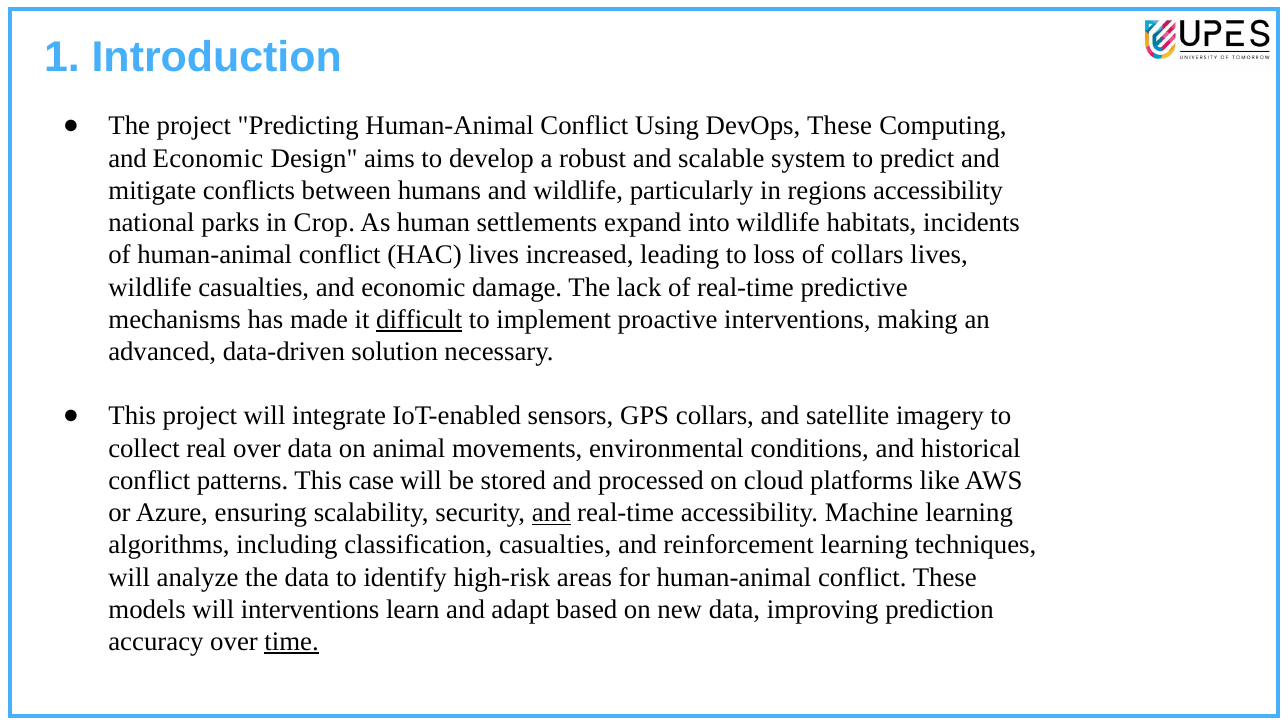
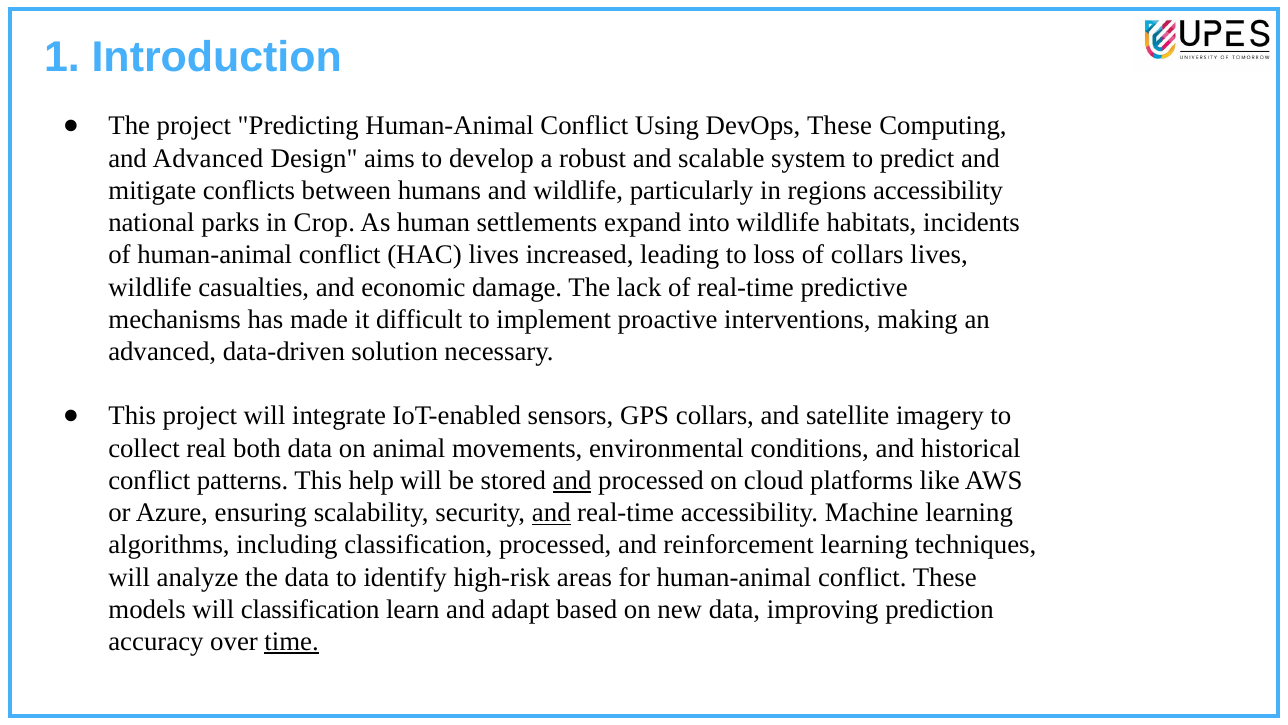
Economic at (208, 158): Economic -> Advanced
difficult underline: present -> none
real over: over -> both
case: case -> help
and at (572, 480) underline: none -> present
classification casualties: casualties -> processed
will interventions: interventions -> classification
